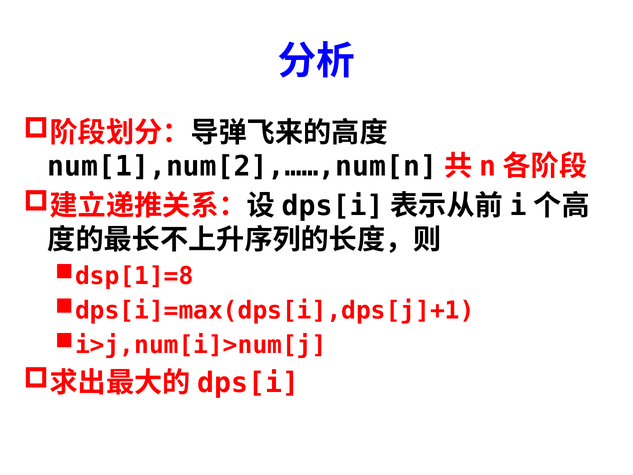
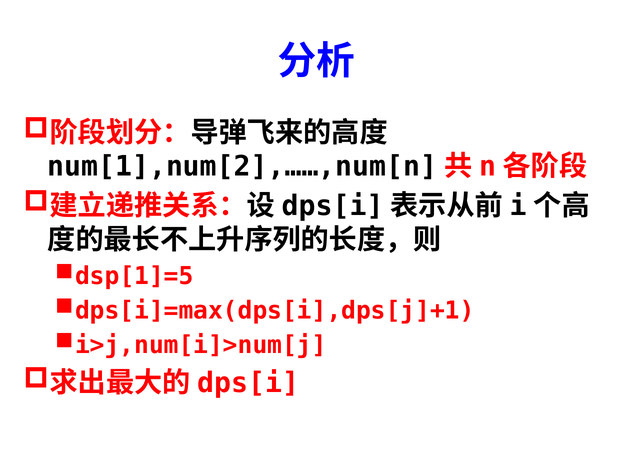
dsp[1]=8: dsp[1]=8 -> dsp[1]=5
